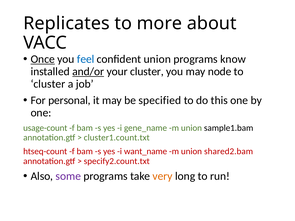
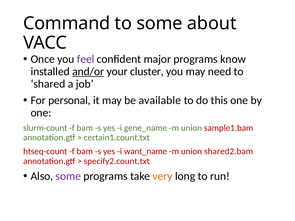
Replicates: Replicates -> Command
to more: more -> some
Once underline: present -> none
feel colour: blue -> purple
confident union: union -> major
node: node -> need
cluster at (48, 84): cluster -> shared
specified: specified -> available
usage-count: usage-count -> slurm-count
sample1.bam colour: black -> red
cluster1.count.txt: cluster1.count.txt -> certain1.count.txt
